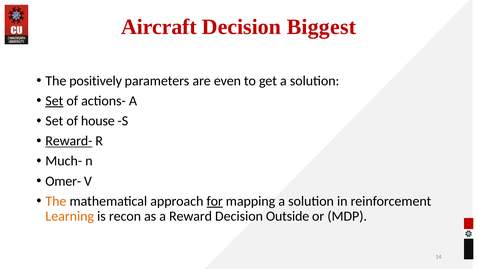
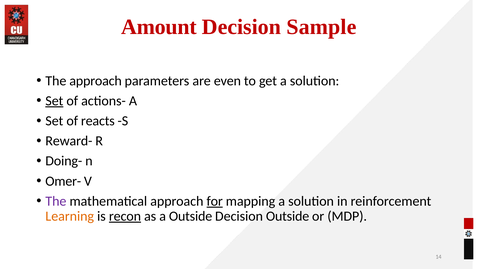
Aircraft: Aircraft -> Amount
Biggest: Biggest -> Sample
The positively: positively -> approach
house: house -> reacts
Reward- underline: present -> none
Much-: Much- -> Doing-
The at (56, 201) colour: orange -> purple
recon underline: none -> present
a Reward: Reward -> Outside
